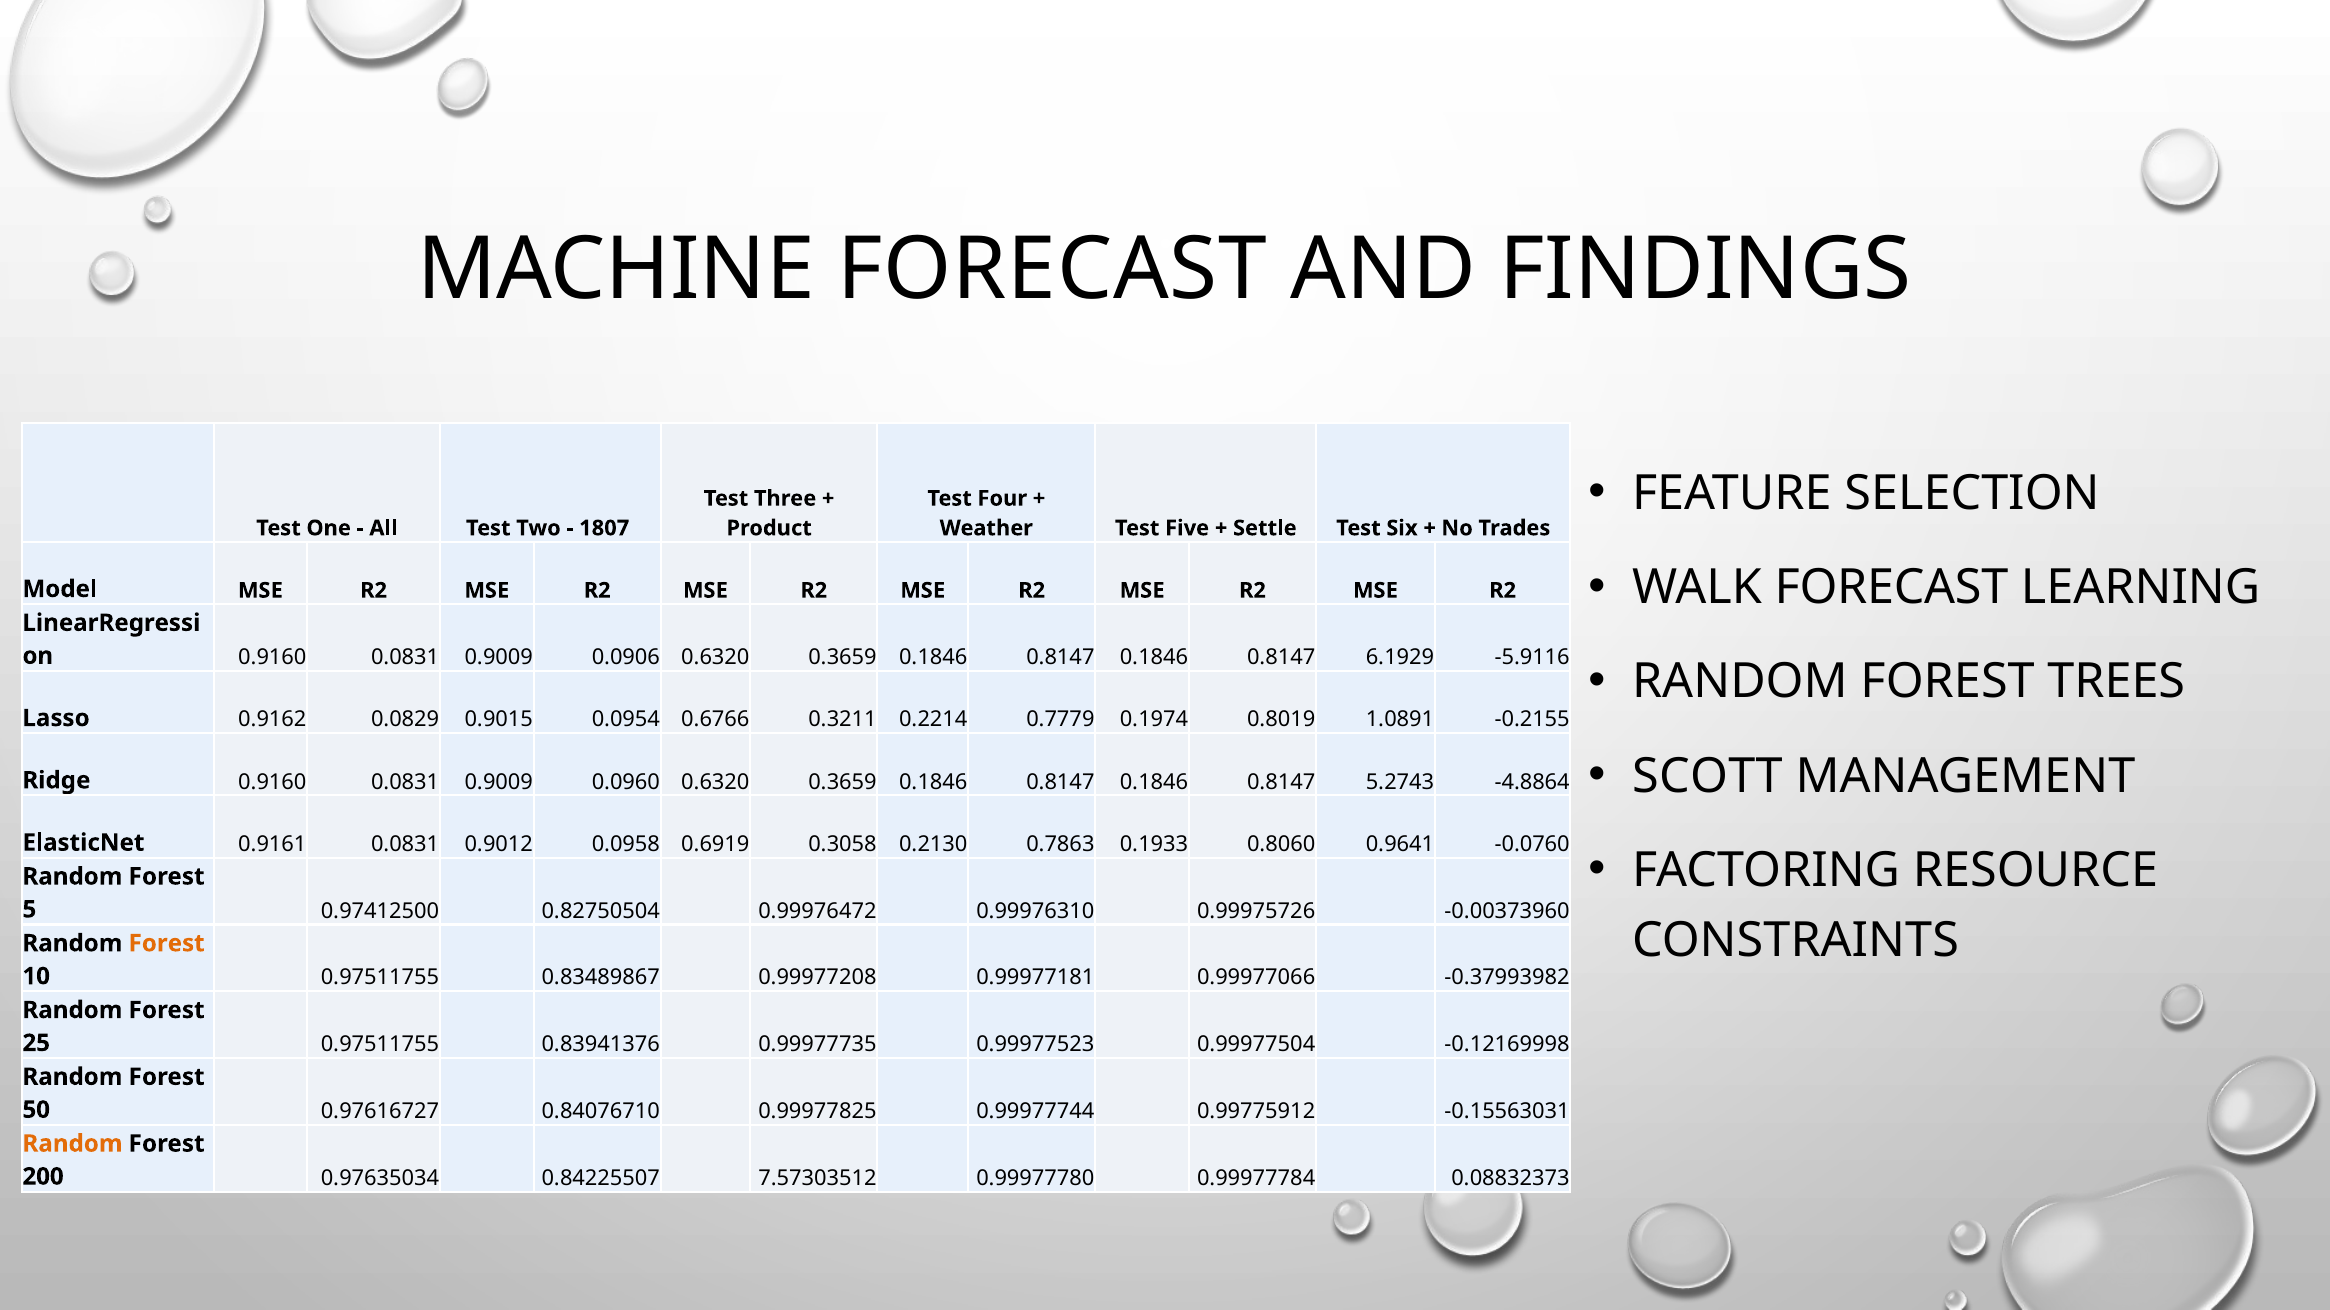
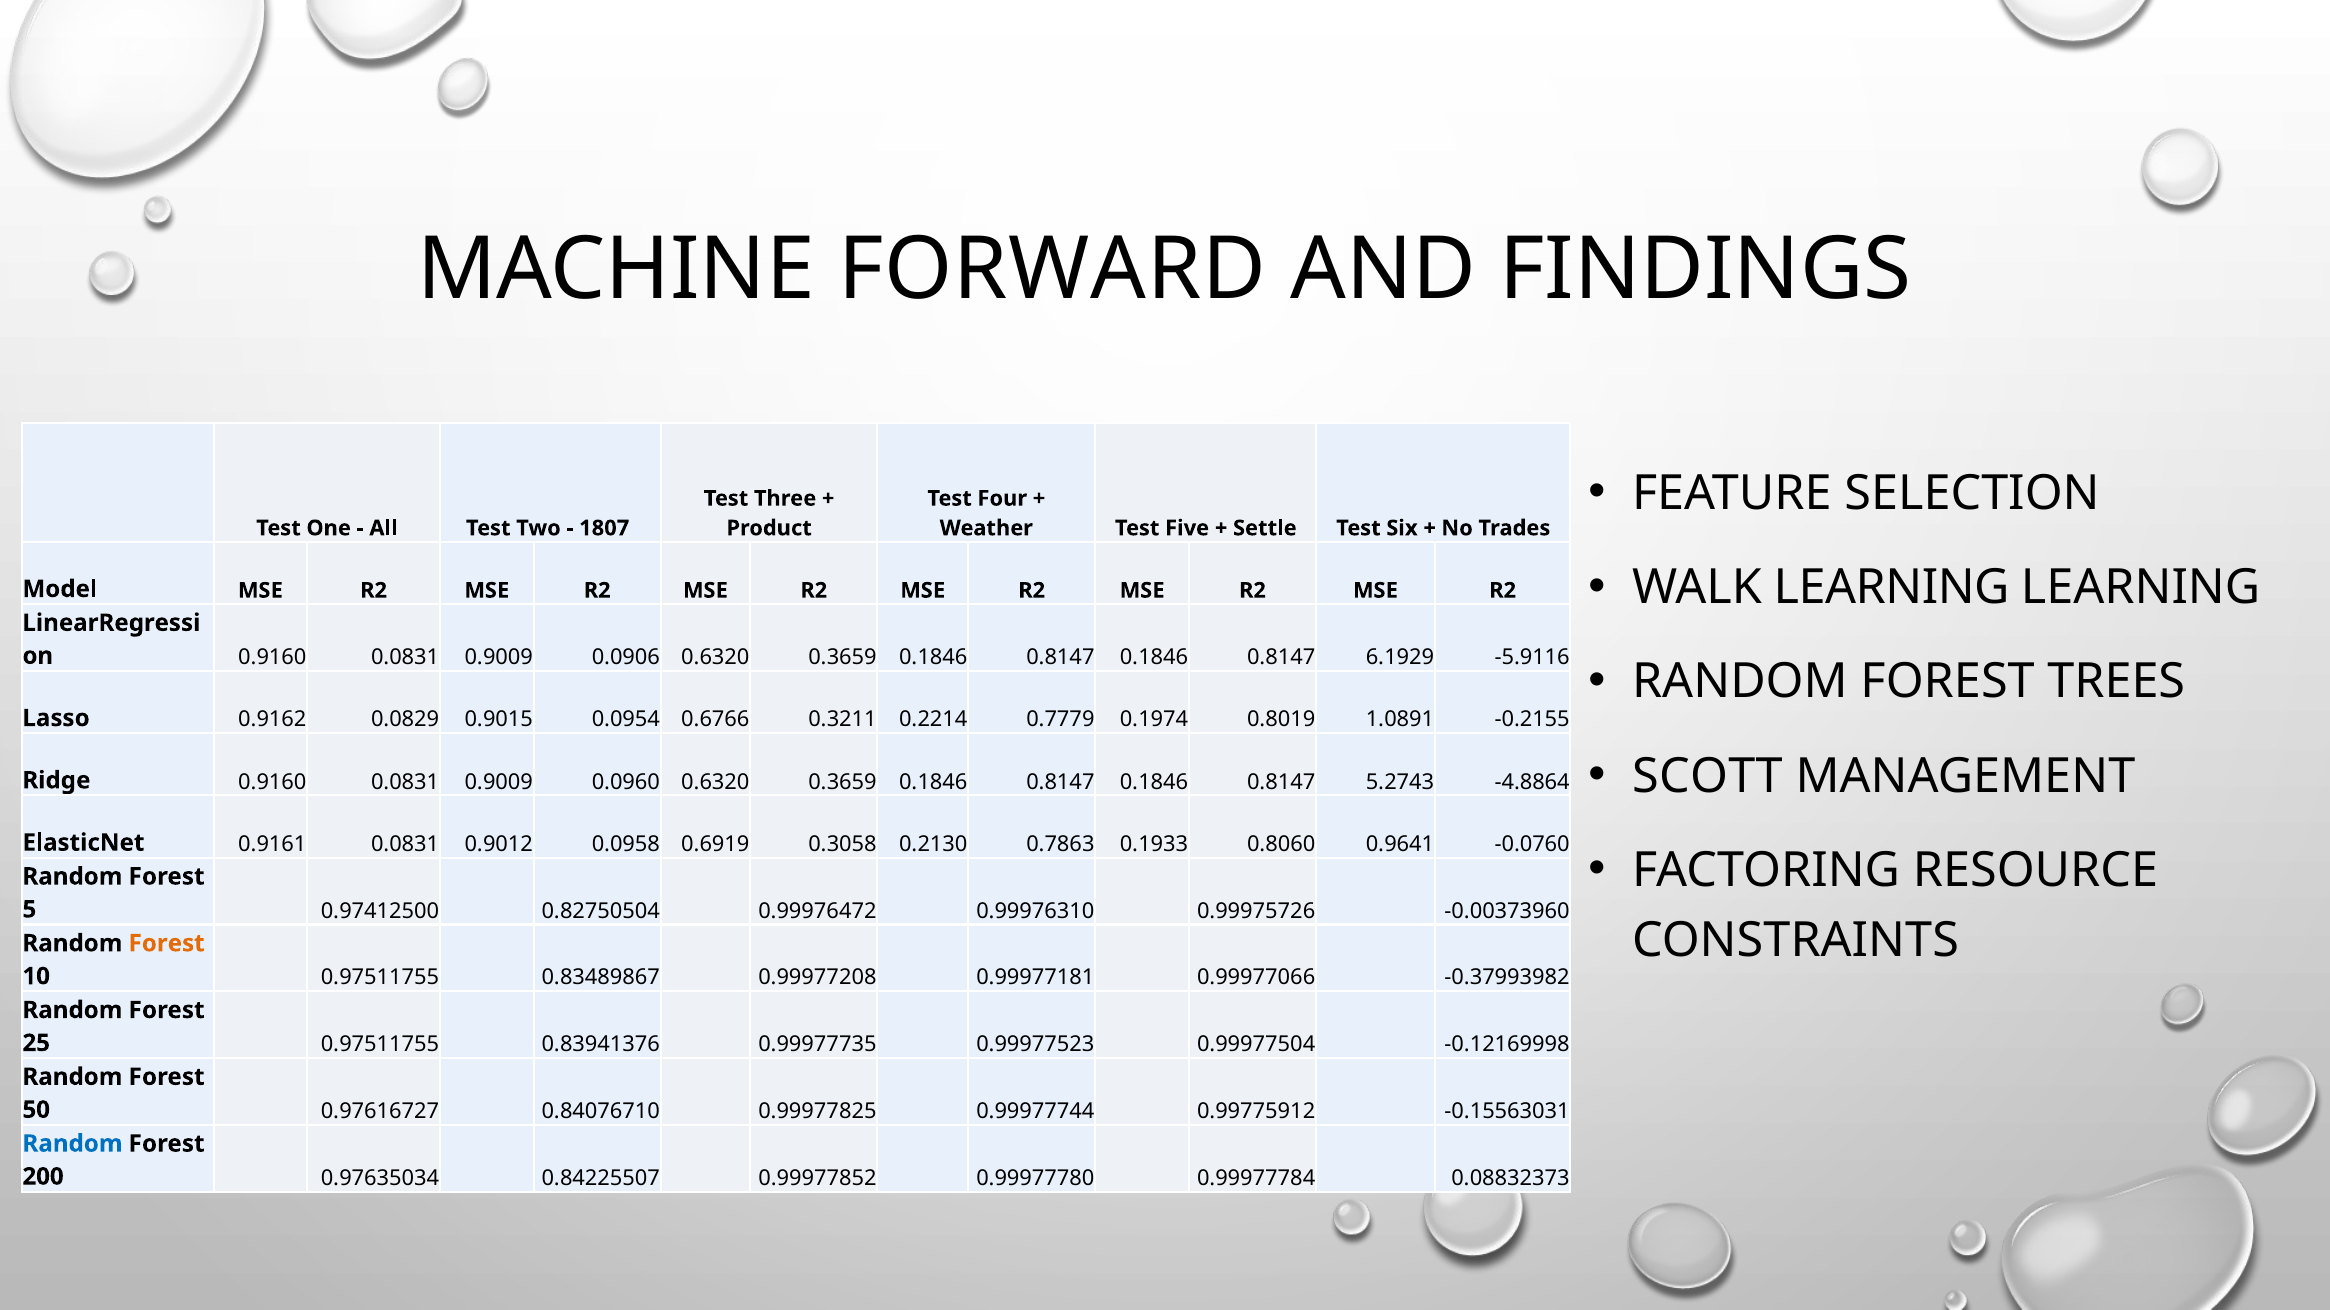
MACHINE FORECAST: FORECAST -> FORWARD
WALK FORECAST: FORECAST -> LEARNING
Random at (72, 1144) colour: orange -> blue
7.57303512: 7.57303512 -> 0.99977852
